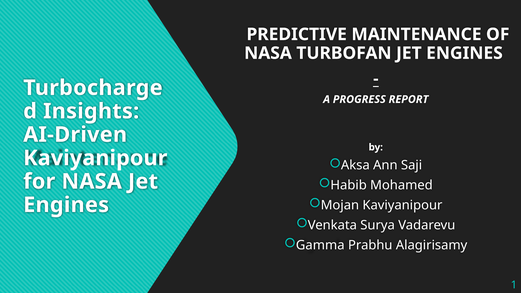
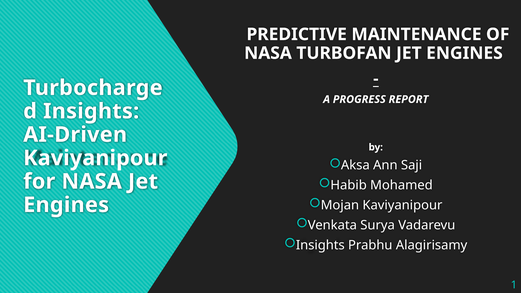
Gamma at (320, 245): Gamma -> Insights
